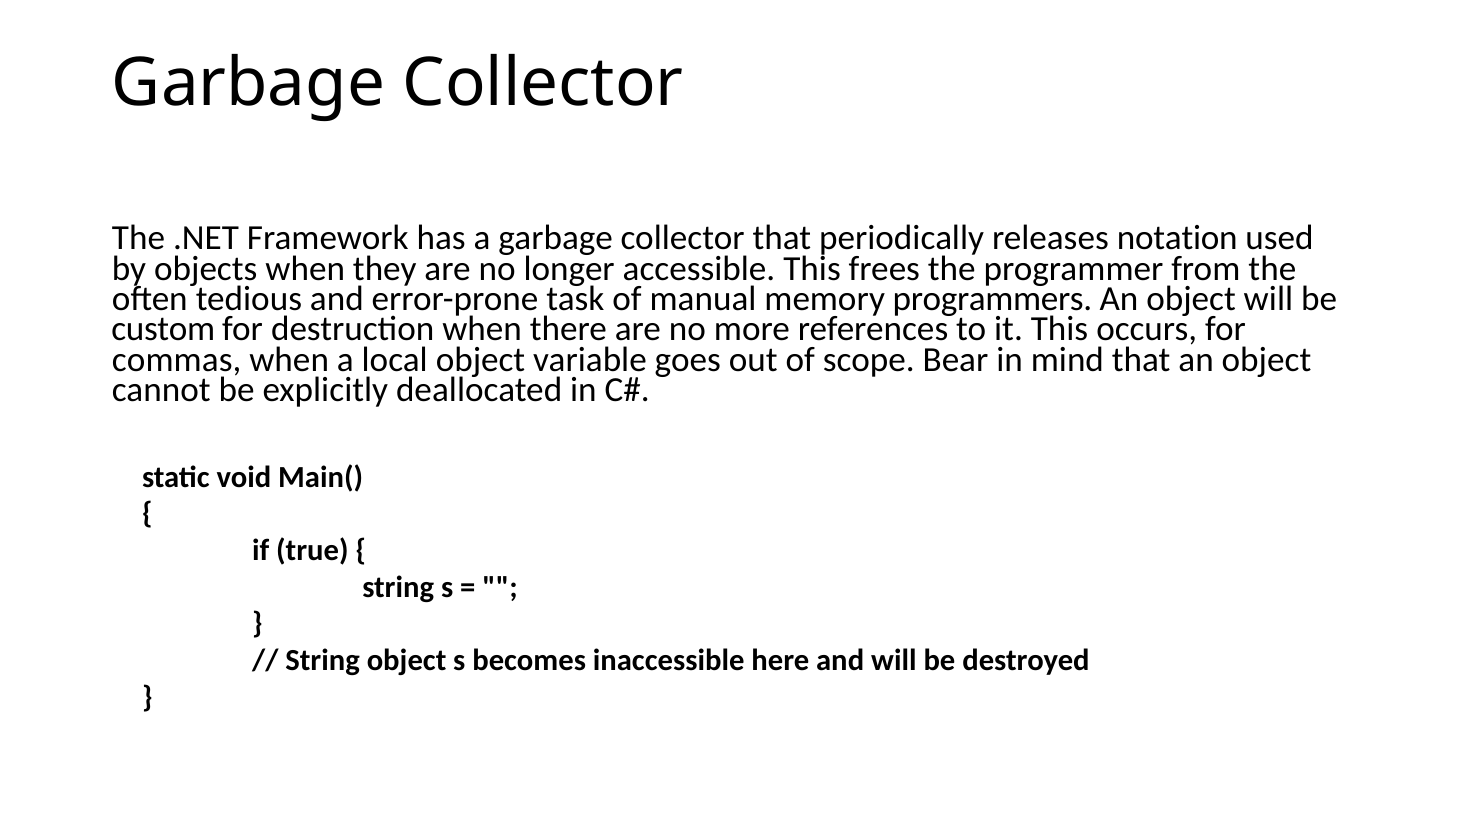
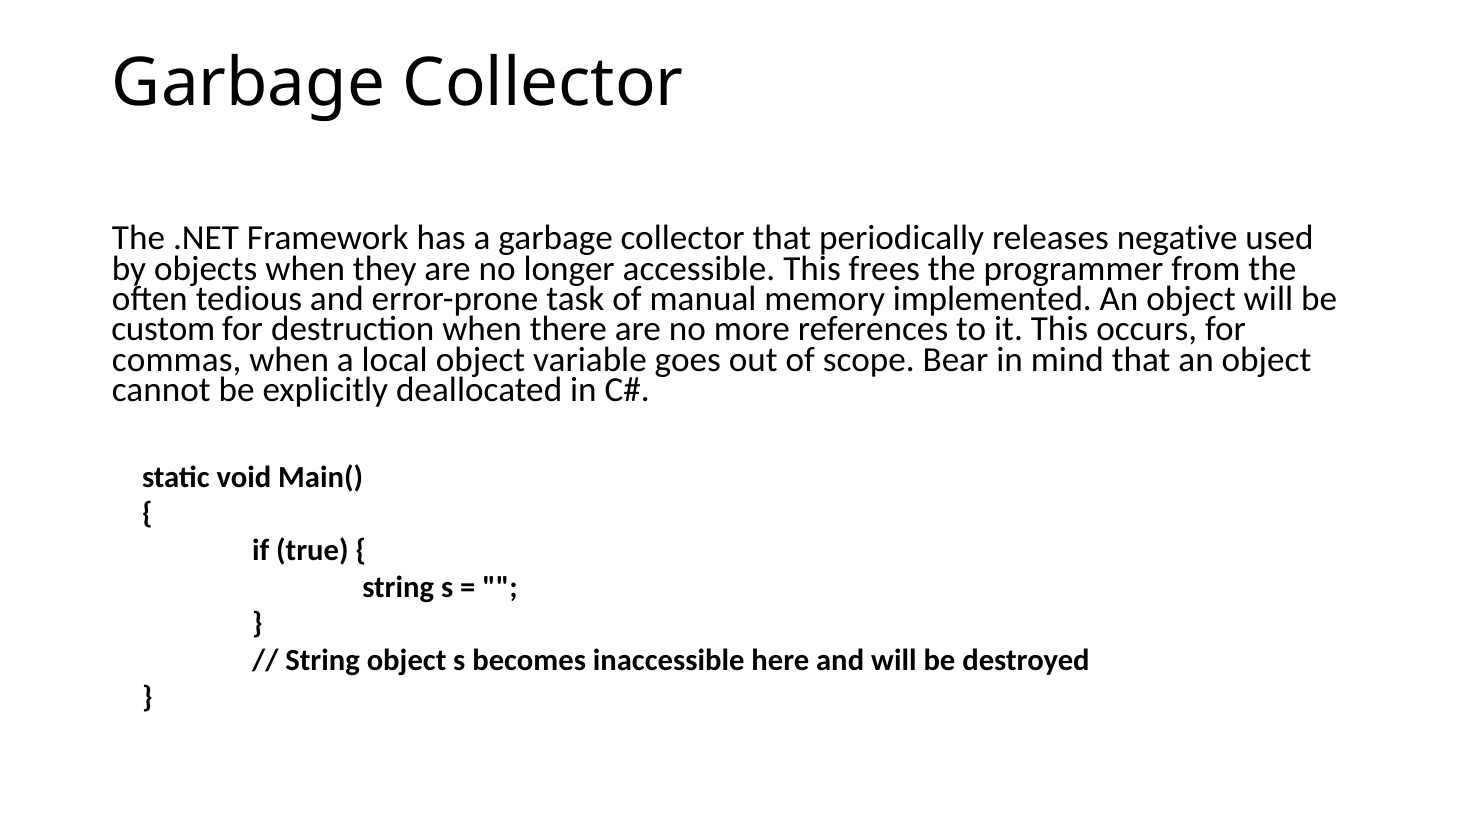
notation: notation -> negative
programmers: programmers -> implemented
